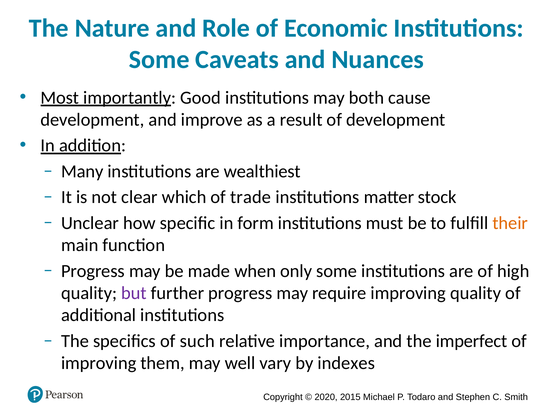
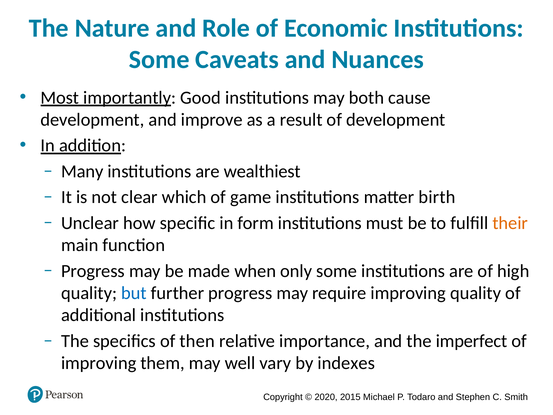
trade: trade -> game
stock: stock -> birth
but colour: purple -> blue
such: such -> then
